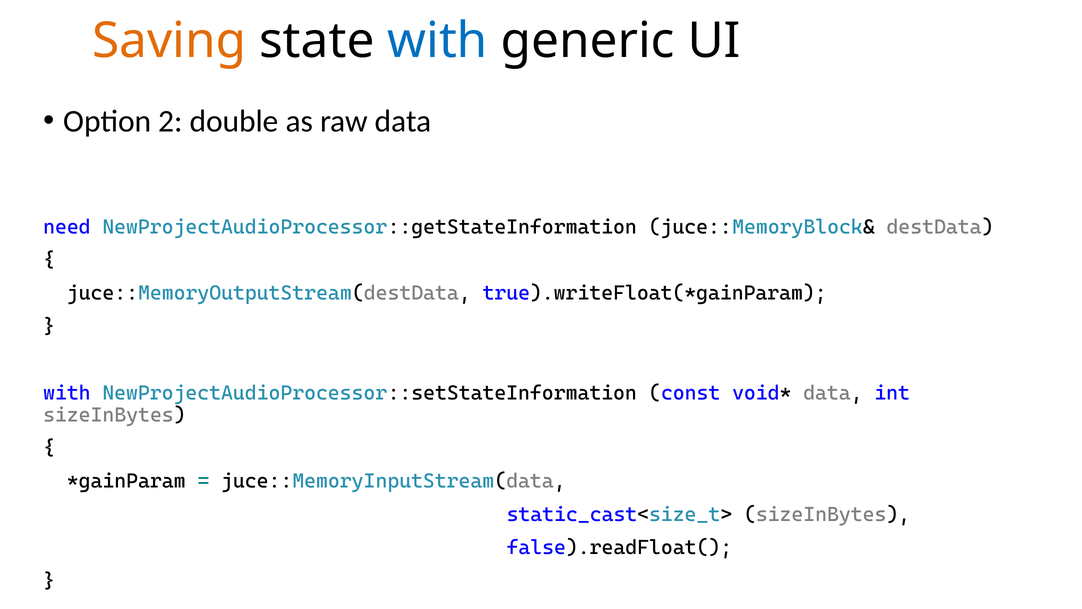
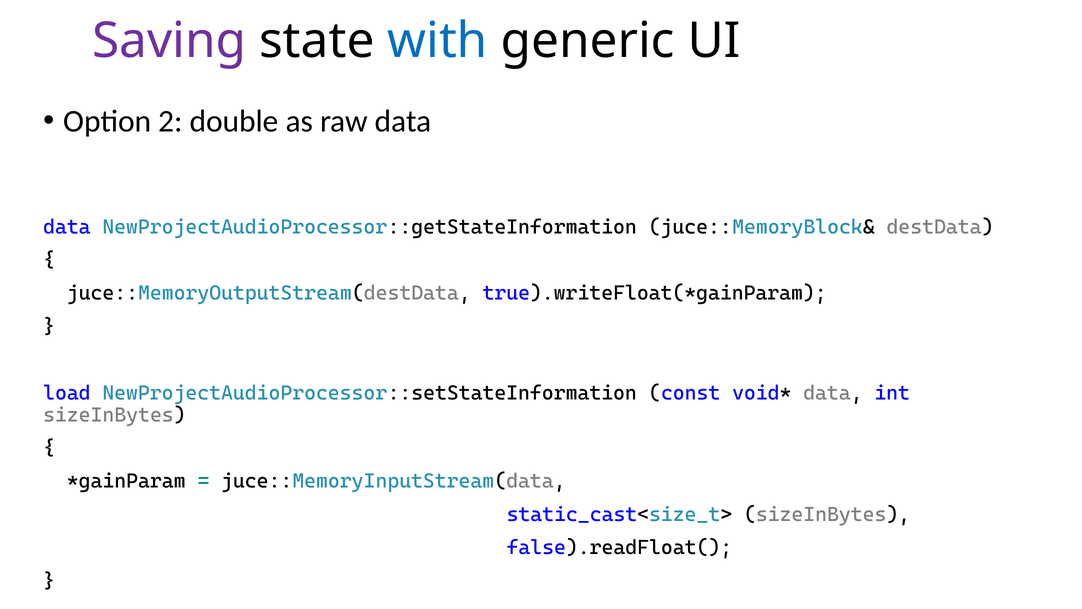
Saving colour: orange -> purple
need at (67, 227): need -> data
with at (67, 393): with -> load
